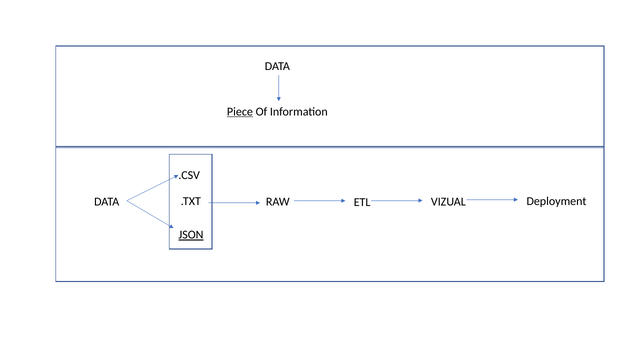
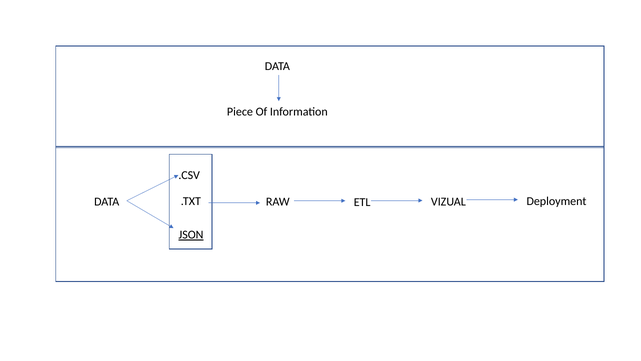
Piece underline: present -> none
